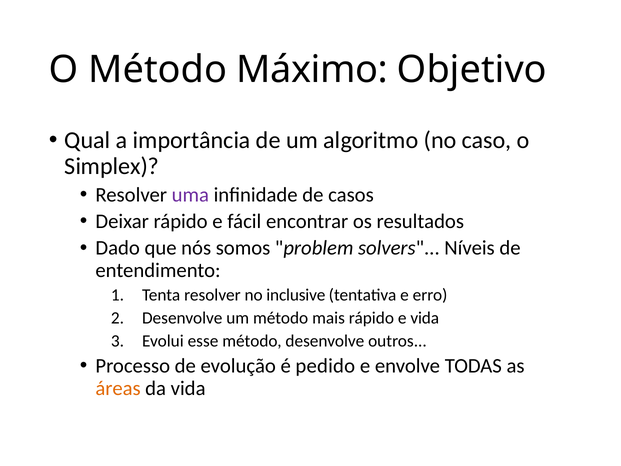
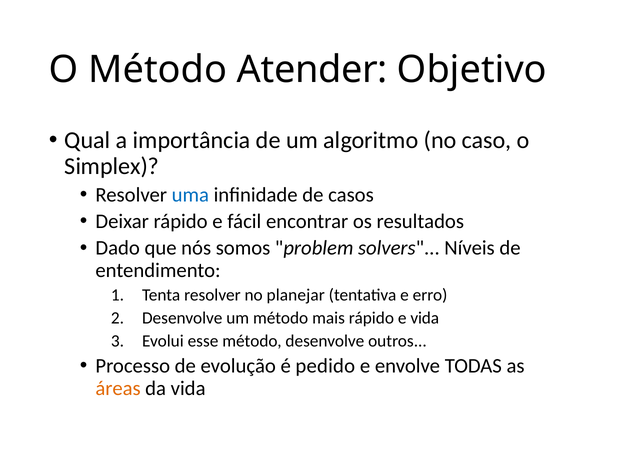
Máximo: Máximo -> Atender
uma colour: purple -> blue
inclusive: inclusive -> planejar
